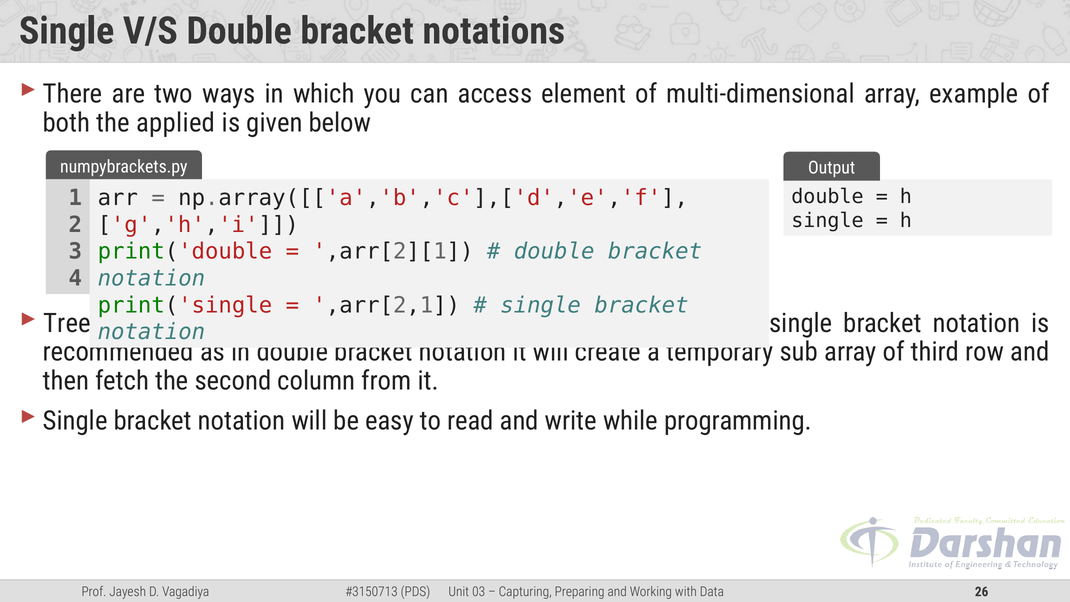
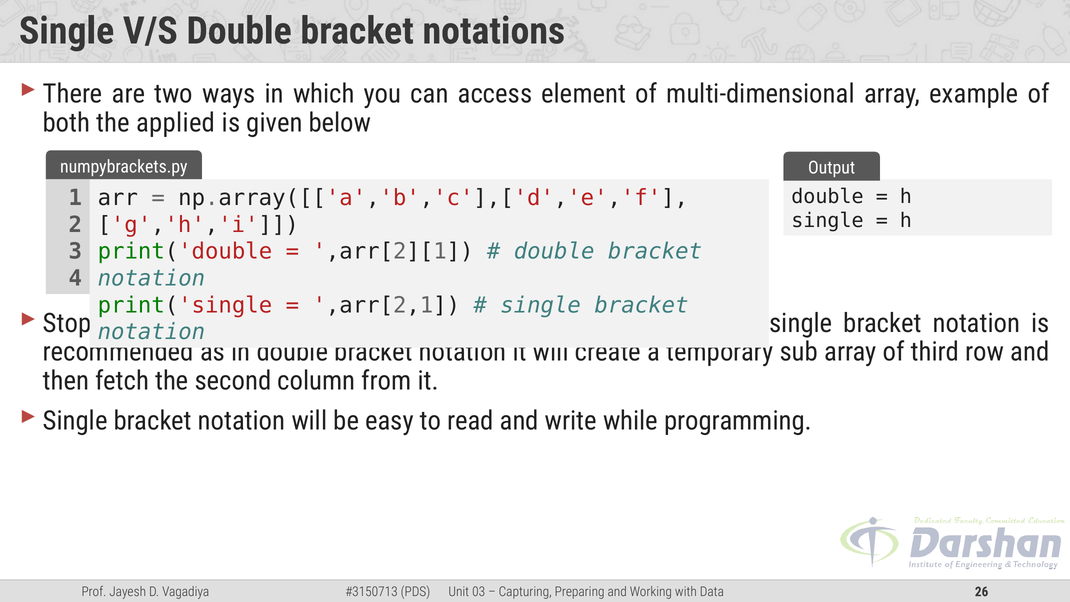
Tree: Tree -> Stop
